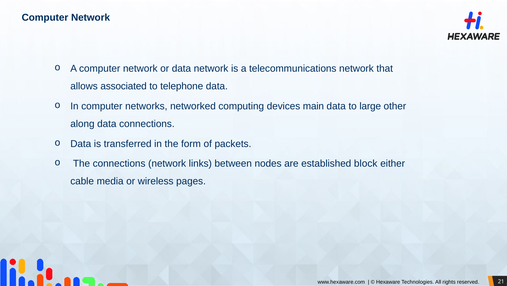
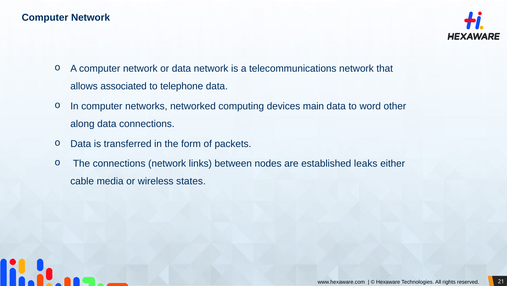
large: large -> word
block: block -> leaks
pages: pages -> states
